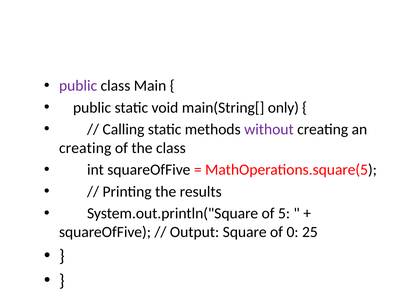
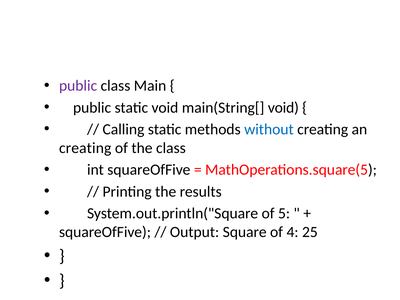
main(String[ only: only -> void
without colour: purple -> blue
0: 0 -> 4
